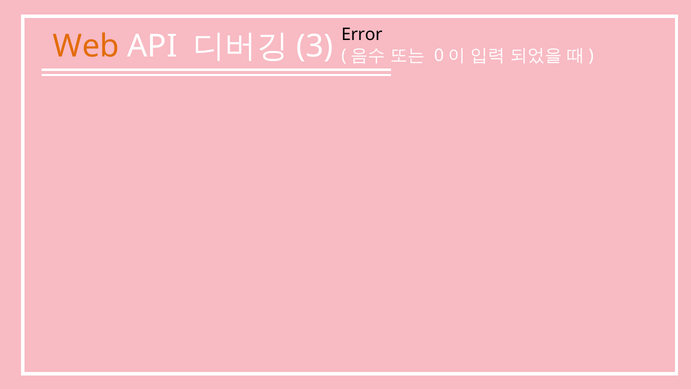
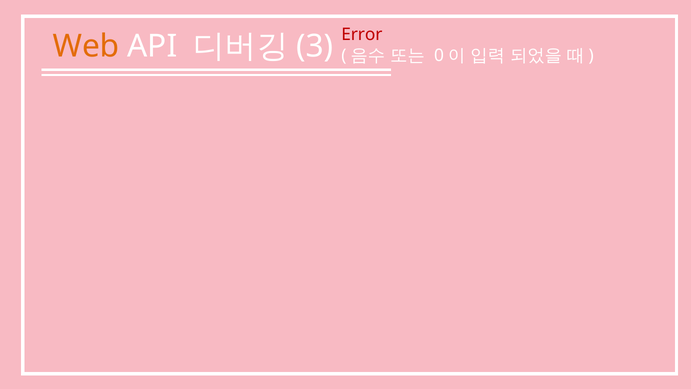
Error colour: black -> red
